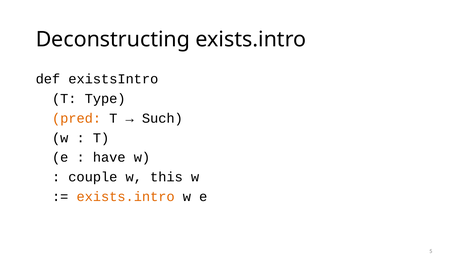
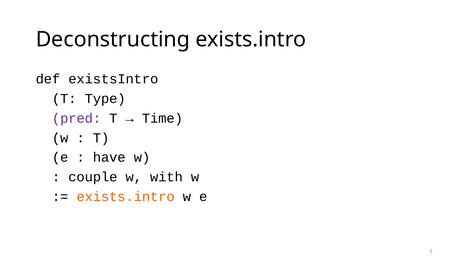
pred colour: orange -> purple
Such: Such -> Time
this: this -> with
